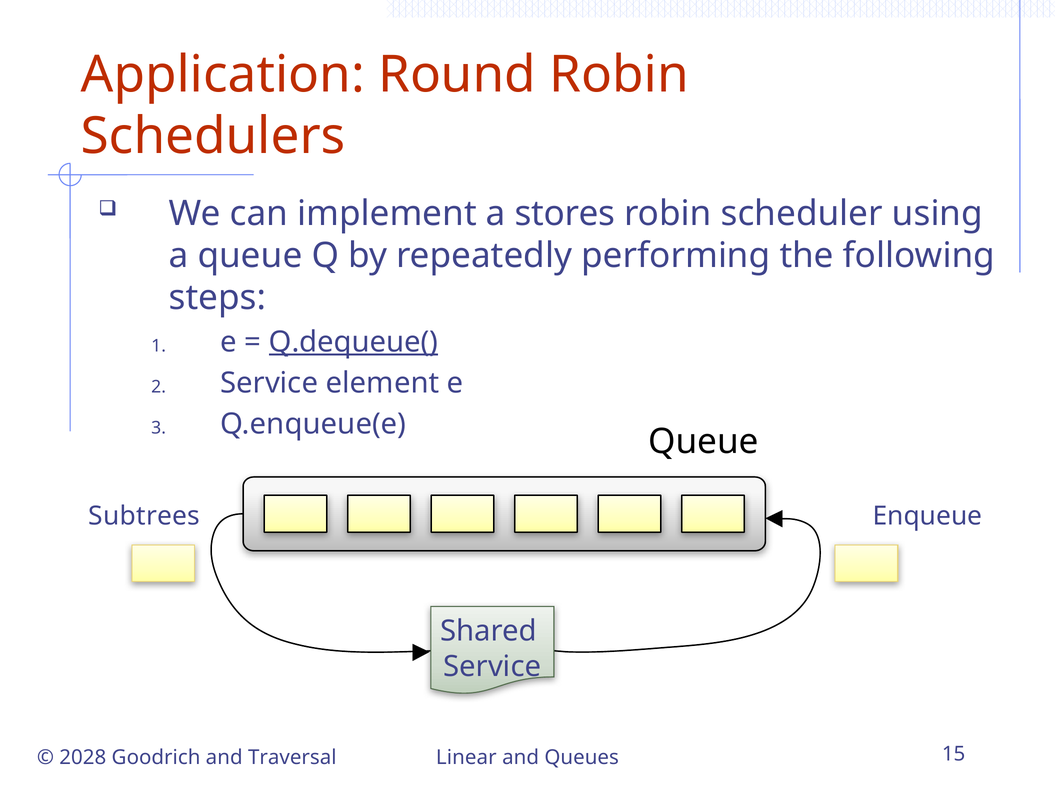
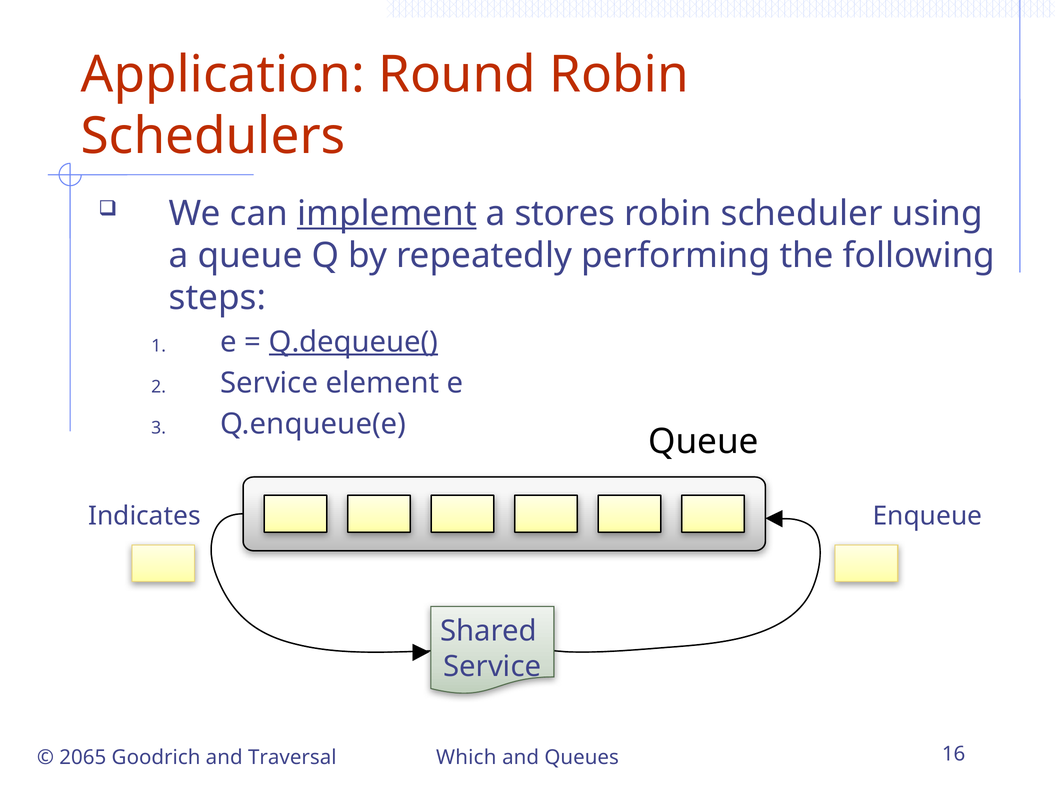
implement underline: none -> present
Subtrees: Subtrees -> Indicates
2028: 2028 -> 2065
Linear: Linear -> Which
15: 15 -> 16
